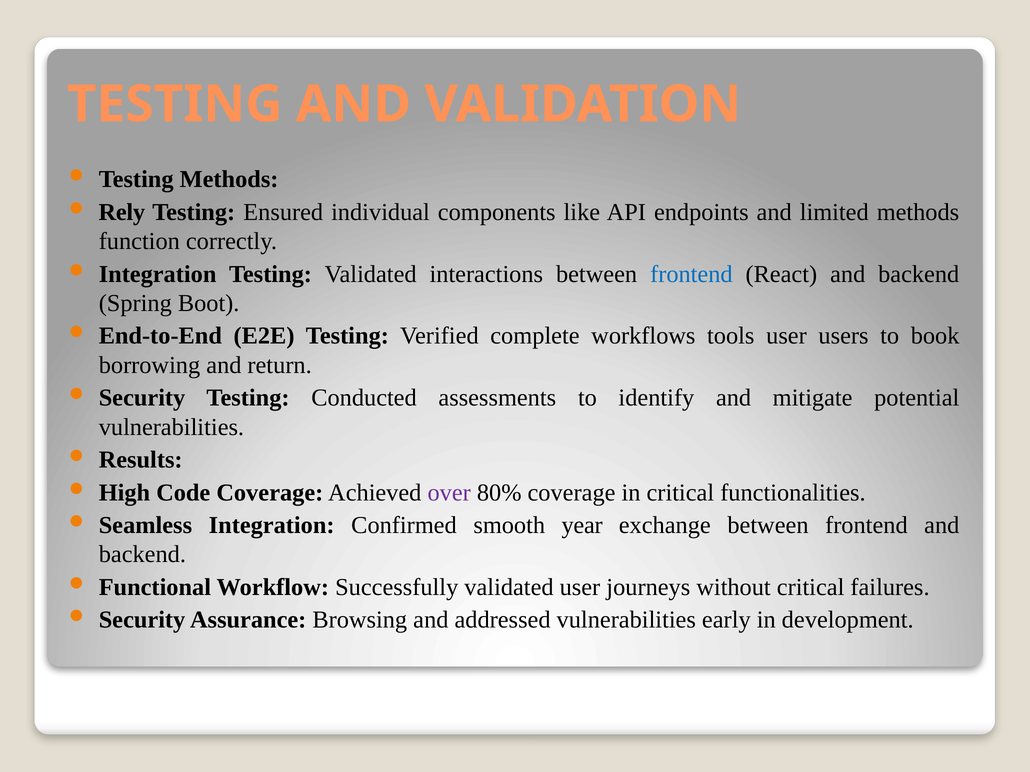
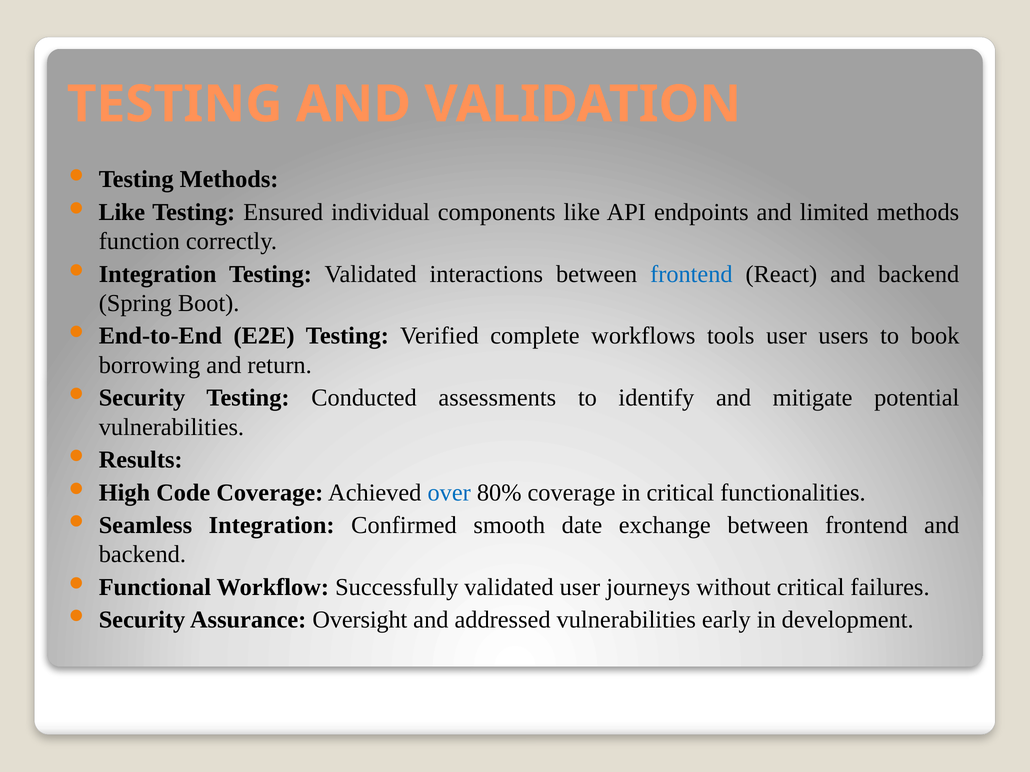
Rely at (122, 212): Rely -> Like
over colour: purple -> blue
year: year -> date
Browsing: Browsing -> Oversight
